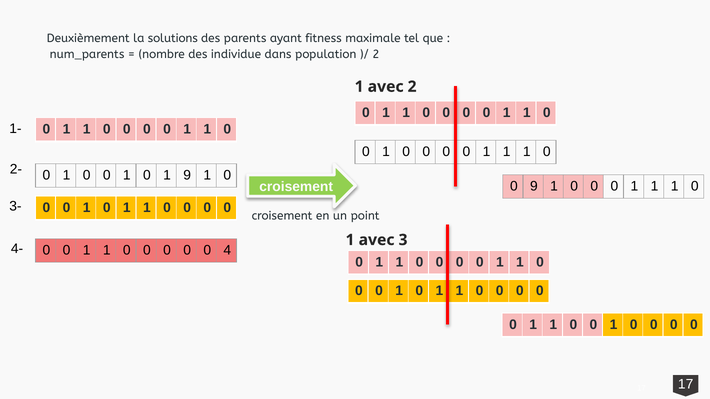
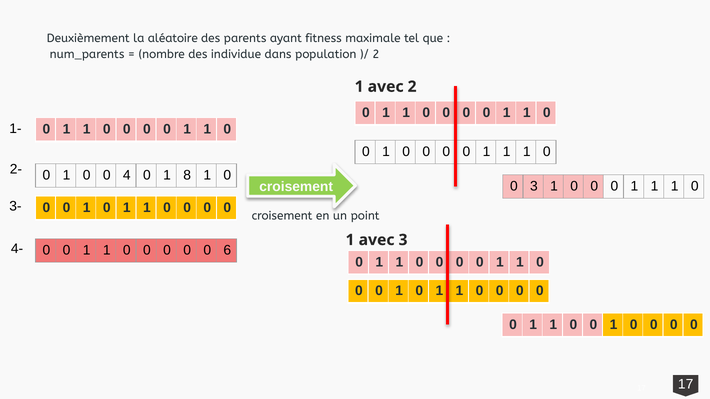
solutions: solutions -> aléatoire
1 at (127, 175): 1 -> 4
1 9: 9 -> 8
0 9: 9 -> 3
4: 4 -> 6
